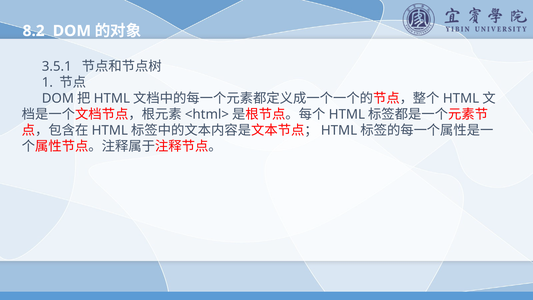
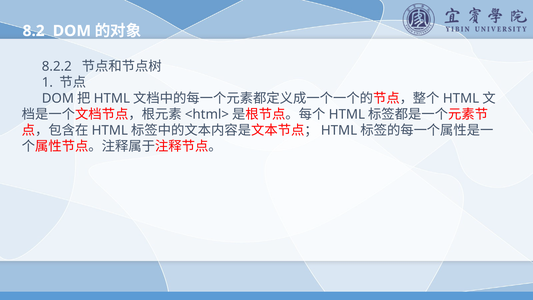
3.5.1: 3.5.1 -> 8.2.2
